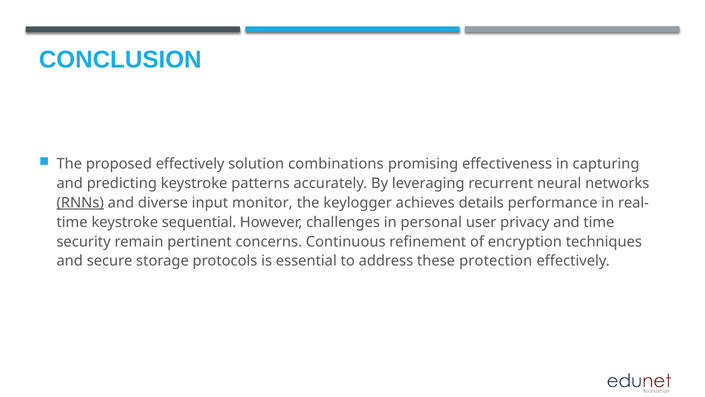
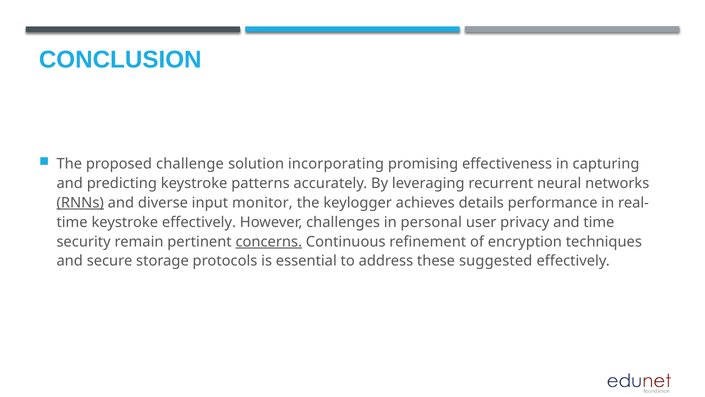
proposed effectively: effectively -> challenge
combinations: combinations -> incorporating
keystroke sequential: sequential -> effectively
concerns underline: none -> present
protection: protection -> suggested
